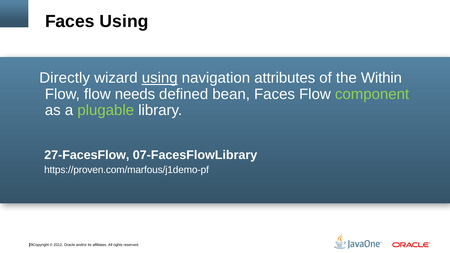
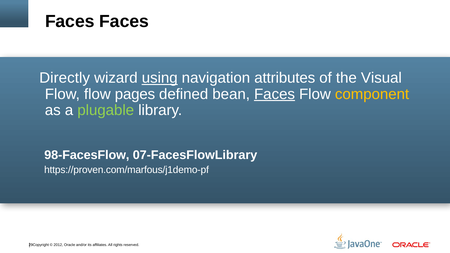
Faces Using: Using -> Faces
Within: Within -> Visual
needs: needs -> pages
Faces at (275, 94) underline: none -> present
component colour: light green -> yellow
27-FacesFlow: 27-FacesFlow -> 98-FacesFlow
